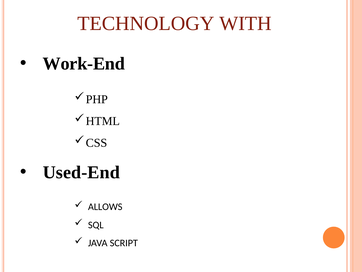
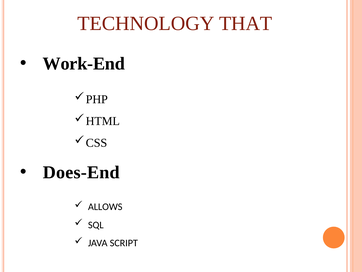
WITH: WITH -> THAT
Used-End: Used-End -> Does-End
